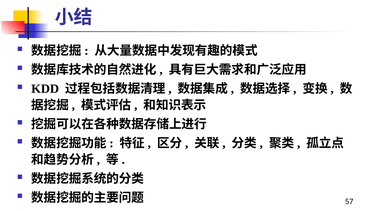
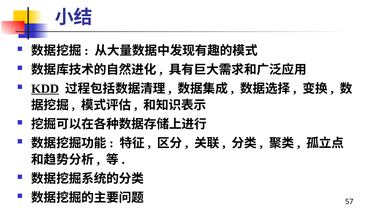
KDD underline: none -> present
